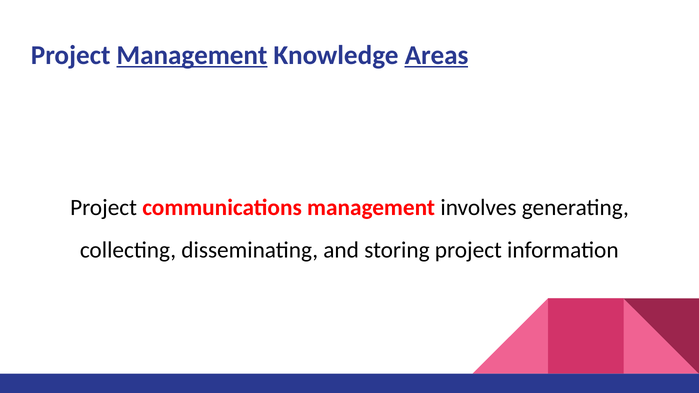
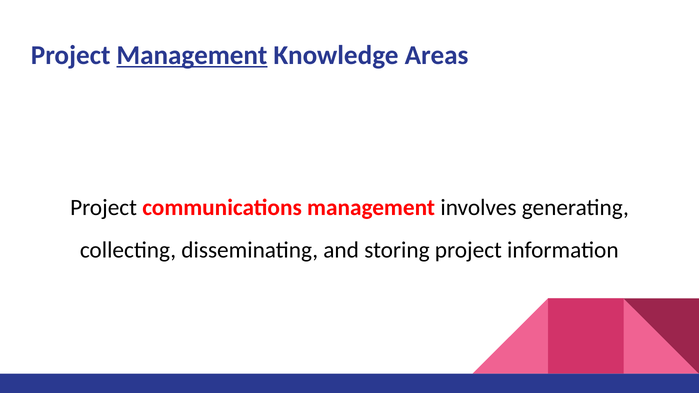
Areas underline: present -> none
